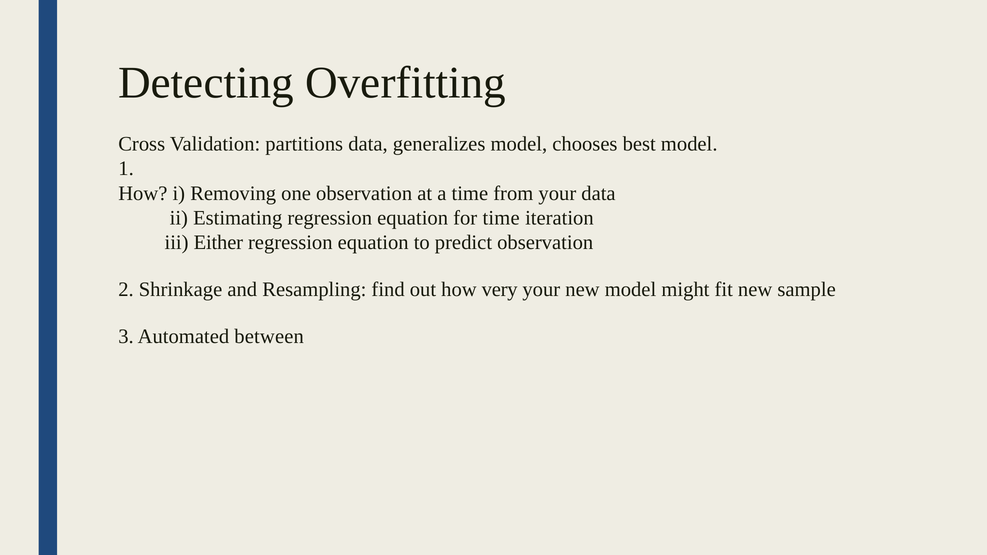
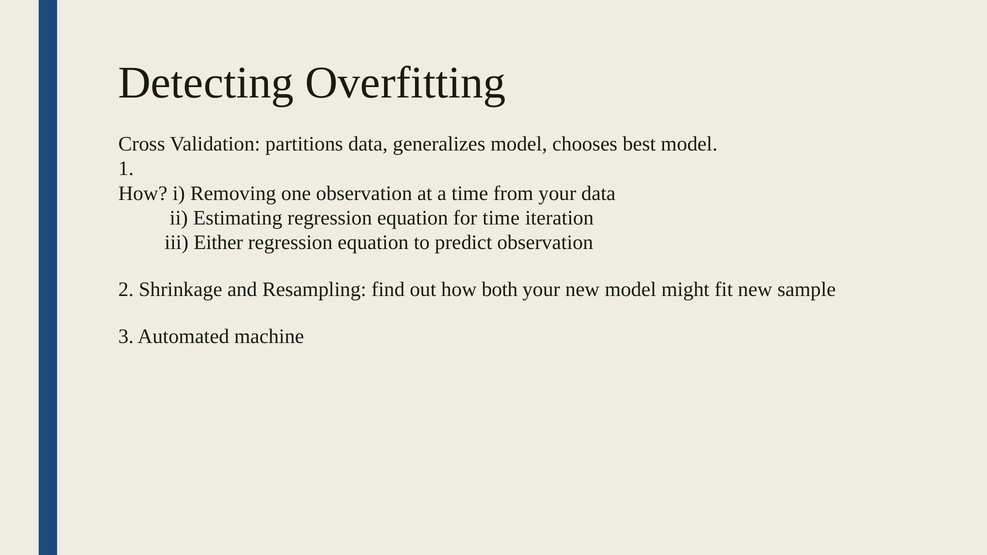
very: very -> both
between: between -> machine
